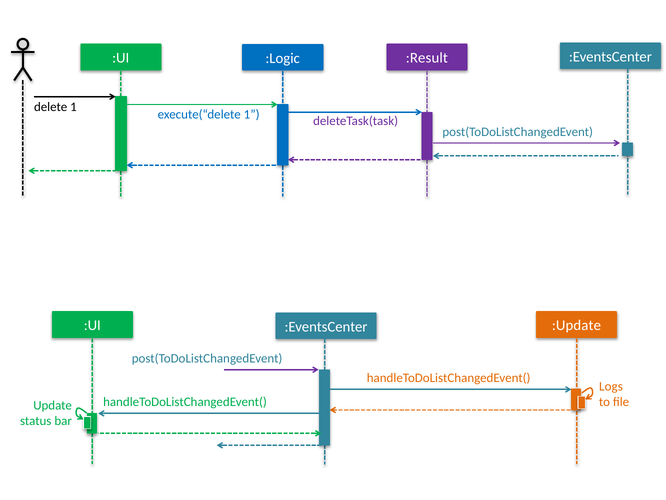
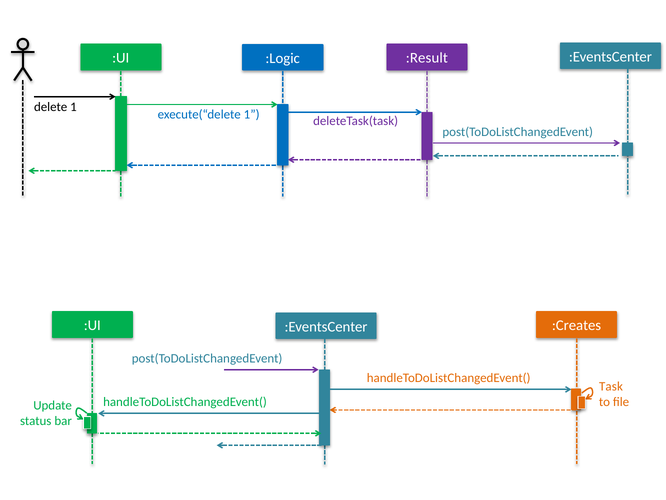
:Update: :Update -> :Creates
Logs: Logs -> Task
